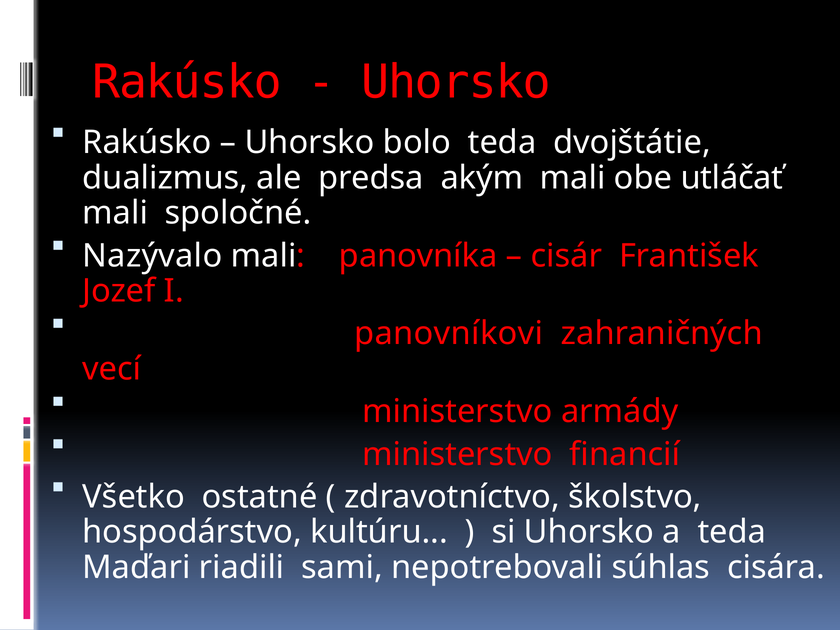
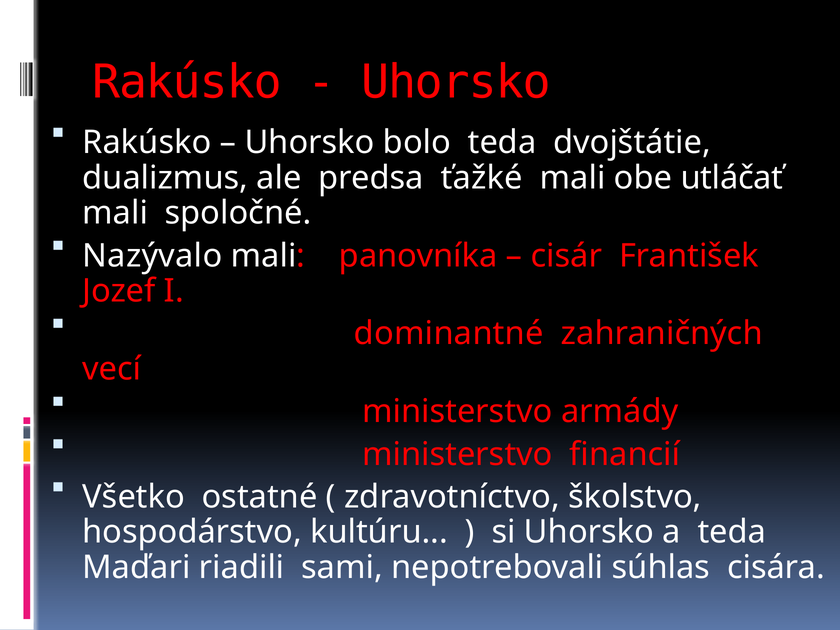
akým: akým -> ťažké
panovníkovi: panovníkovi -> dominantné
